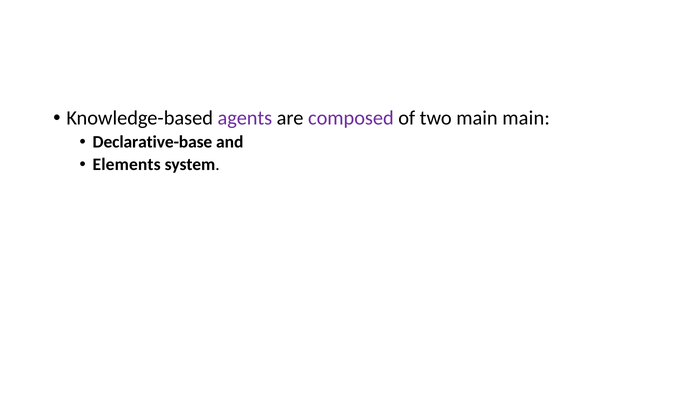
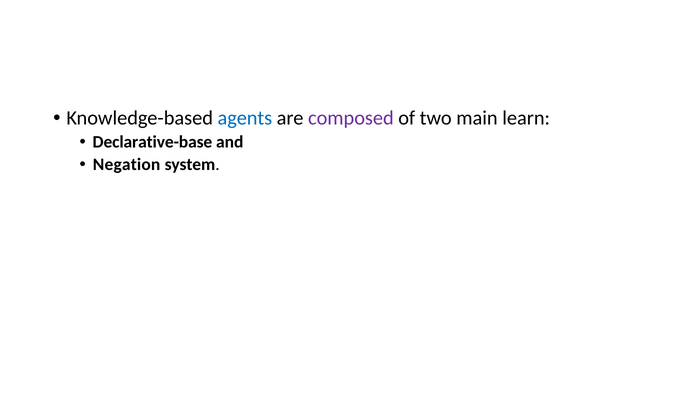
agents colour: purple -> blue
main main: main -> learn
Elements: Elements -> Negation
